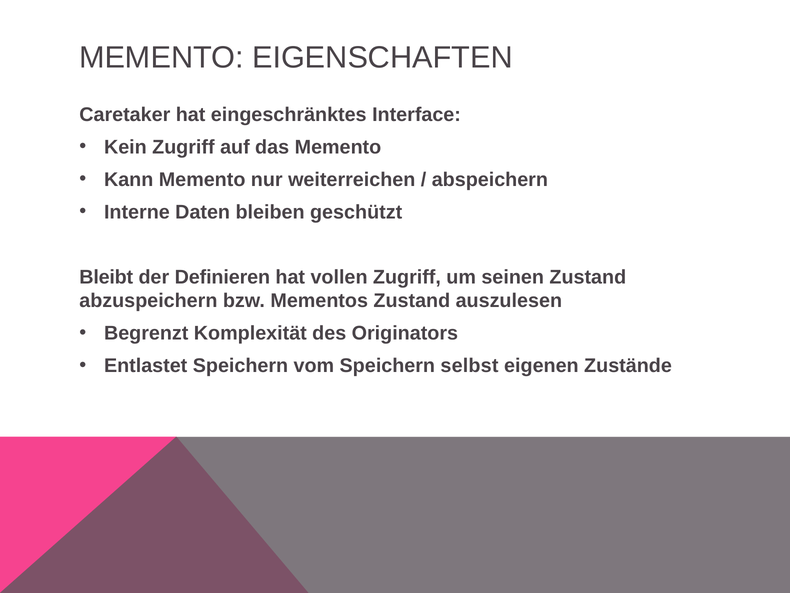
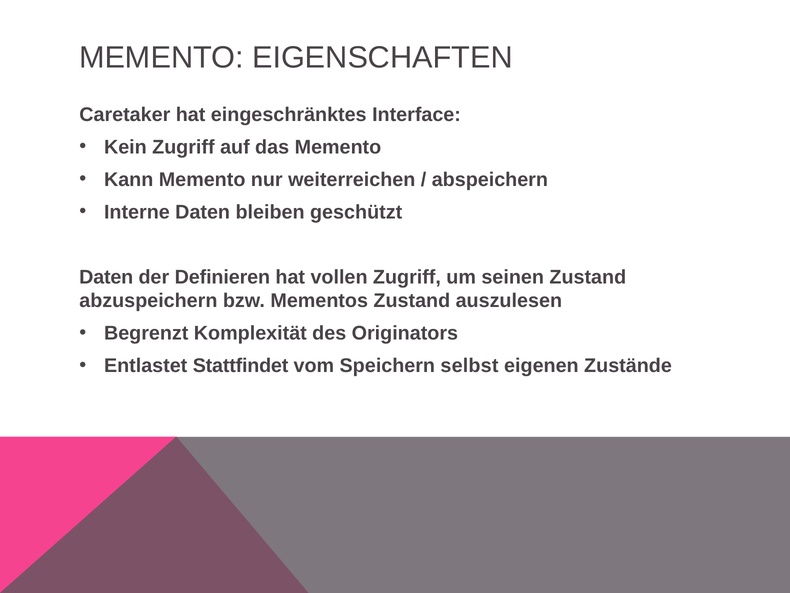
Bleibt at (106, 277): Bleibt -> Daten
Entlastet Speichern: Speichern -> Stattfindet
